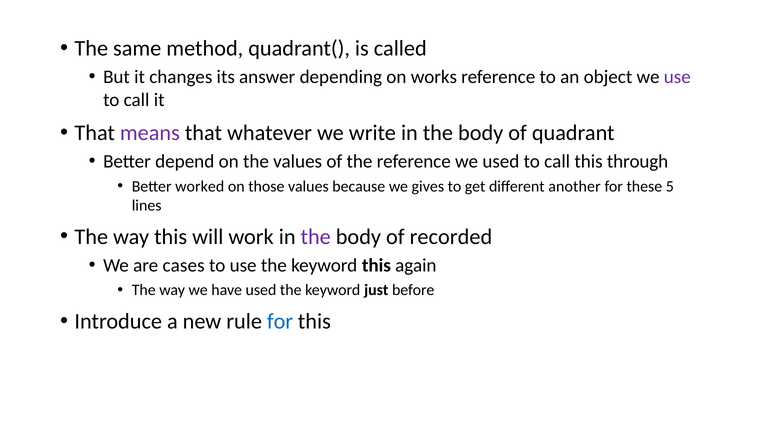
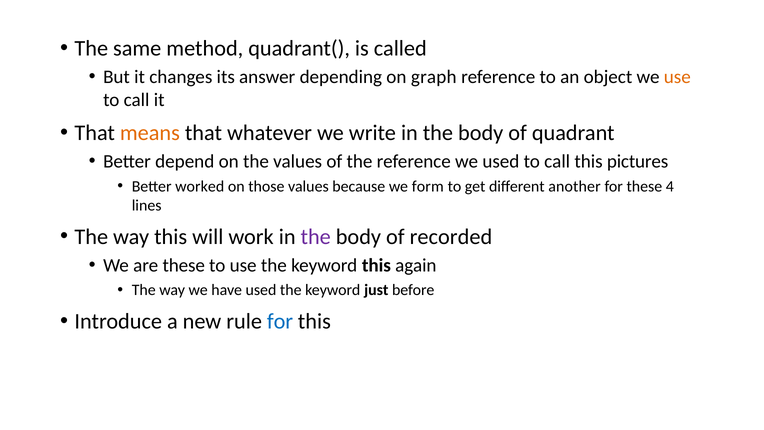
works: works -> graph
use at (677, 77) colour: purple -> orange
means colour: purple -> orange
through: through -> pictures
gives: gives -> form
5: 5 -> 4
are cases: cases -> these
